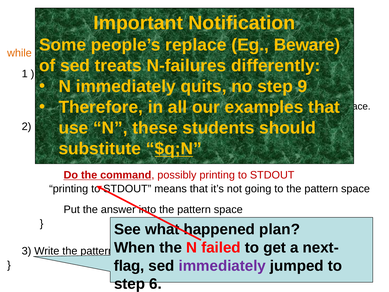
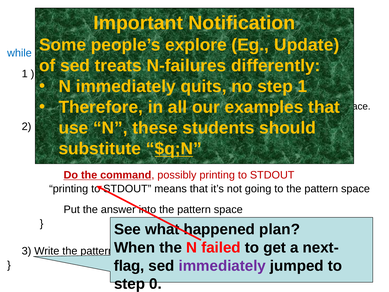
replace: replace -> explore
Beware: Beware -> Update
while colour: orange -> blue
9 at (302, 86): 9 -> 1
6: 6 -> 0
